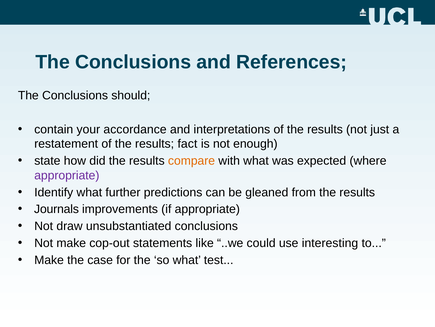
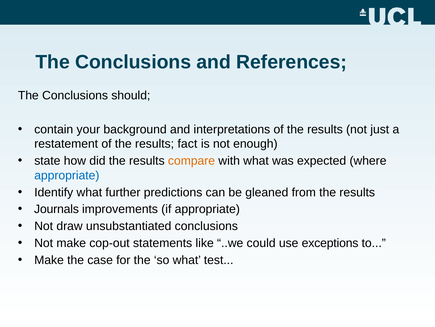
accordance: accordance -> background
appropriate at (67, 175) colour: purple -> blue
interesting: interesting -> exceptions
